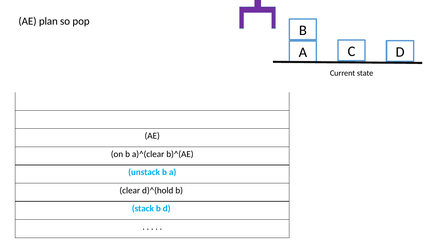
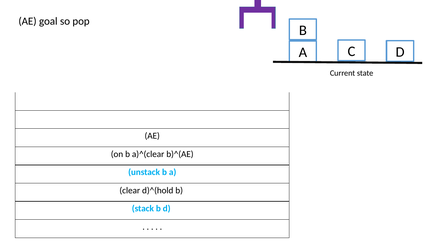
plan: plan -> goal
